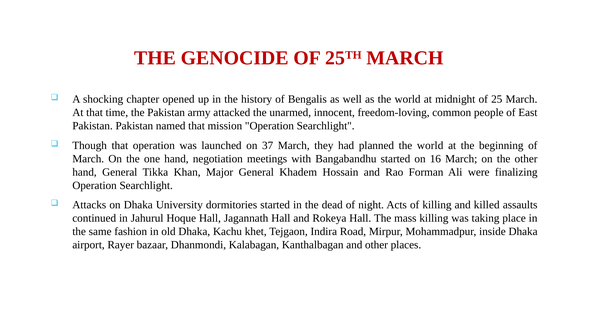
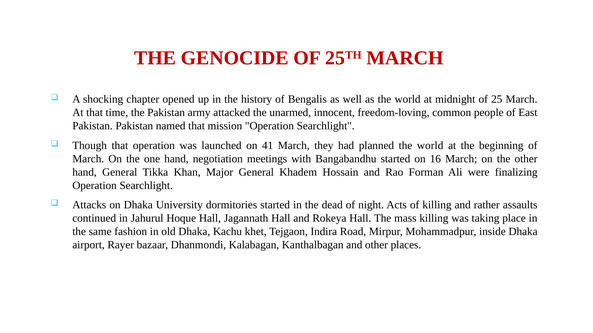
37: 37 -> 41
killed: killed -> rather
